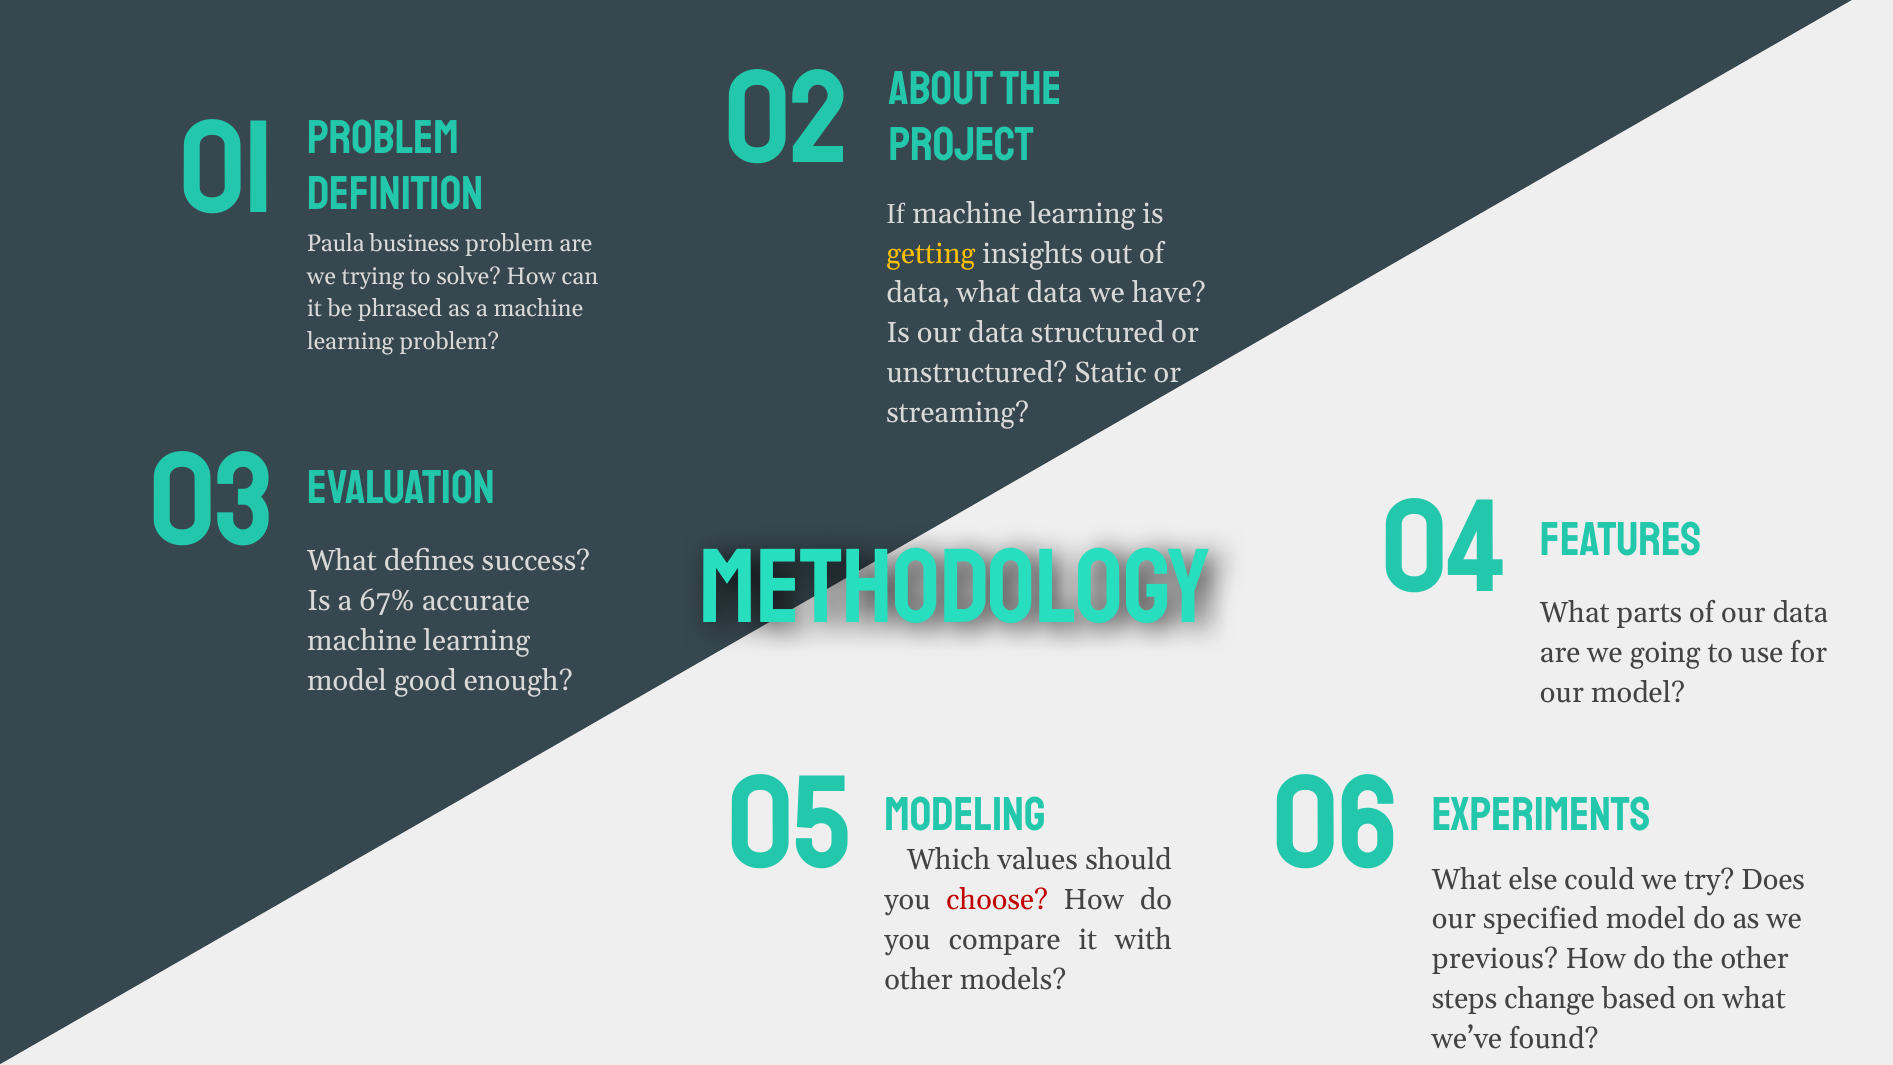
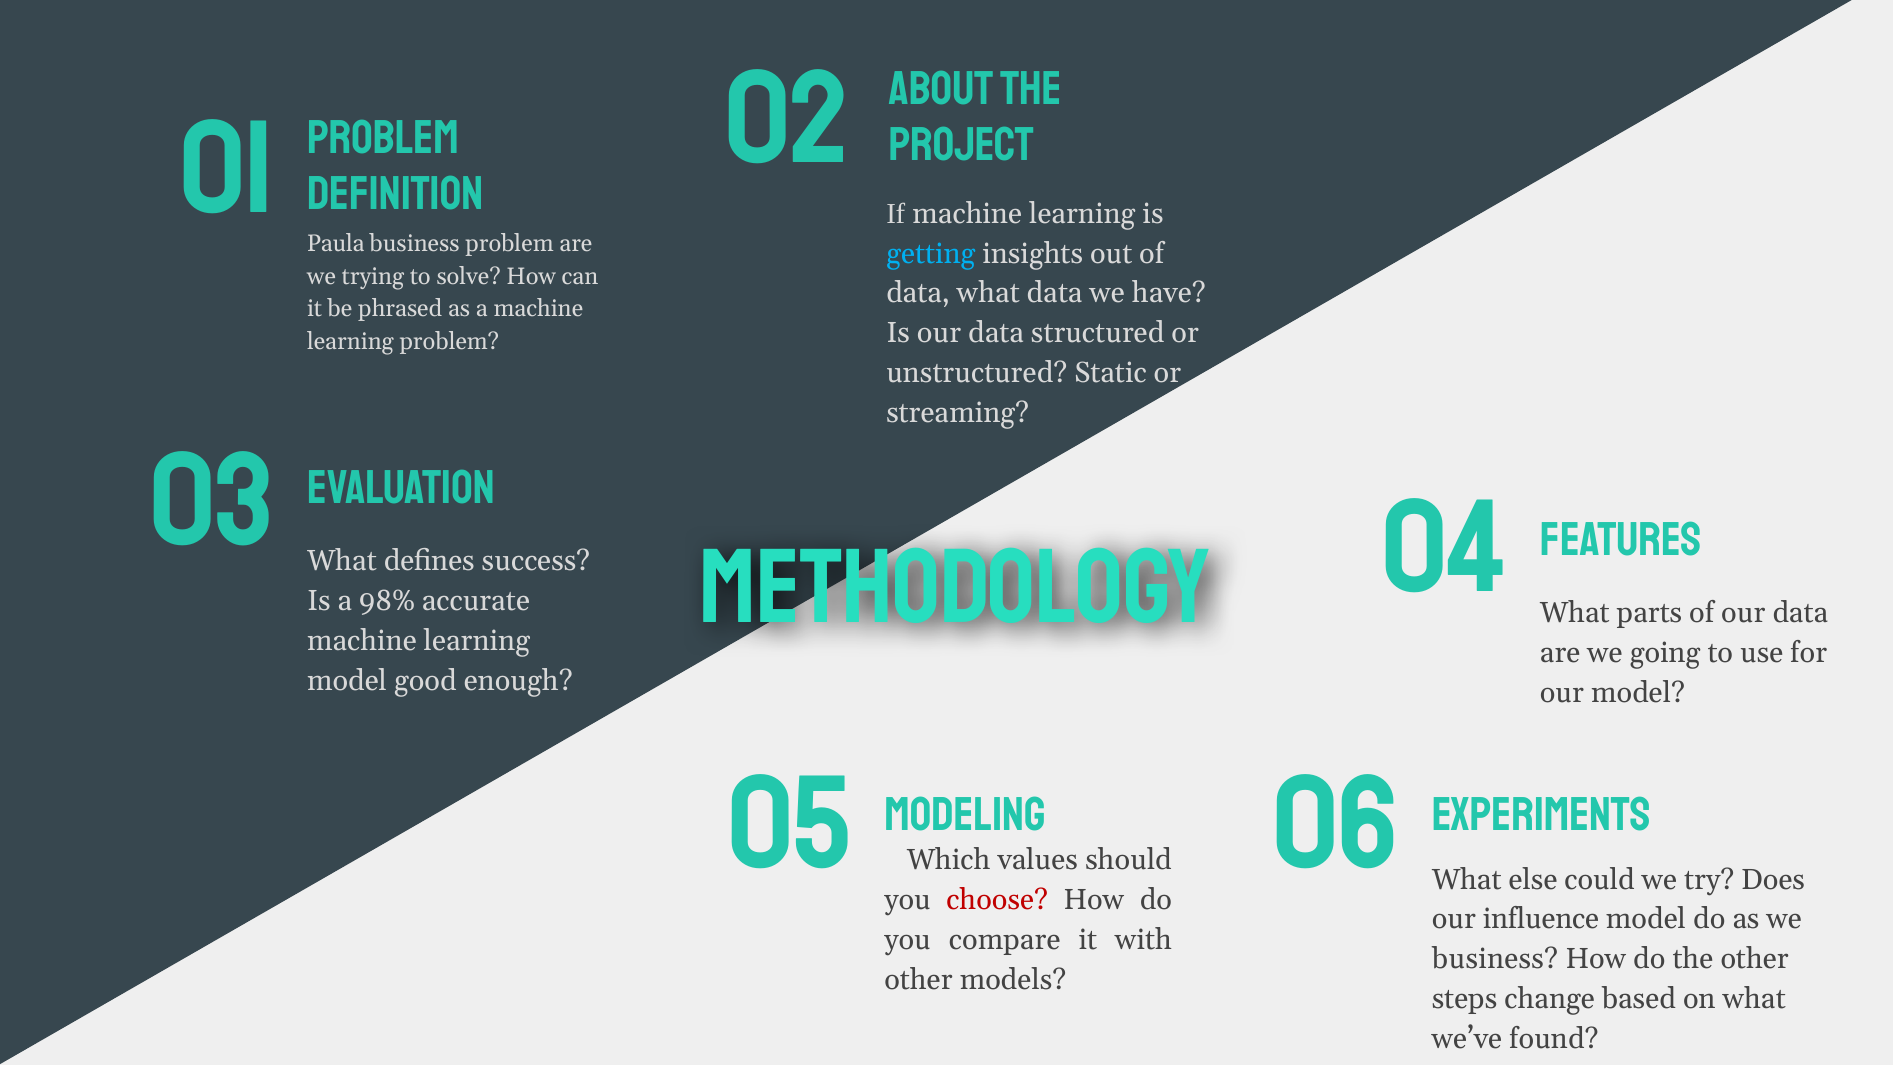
getting colour: yellow -> light blue
67%: 67% -> 98%
specified: specified -> influence
previous at (1495, 959): previous -> business
